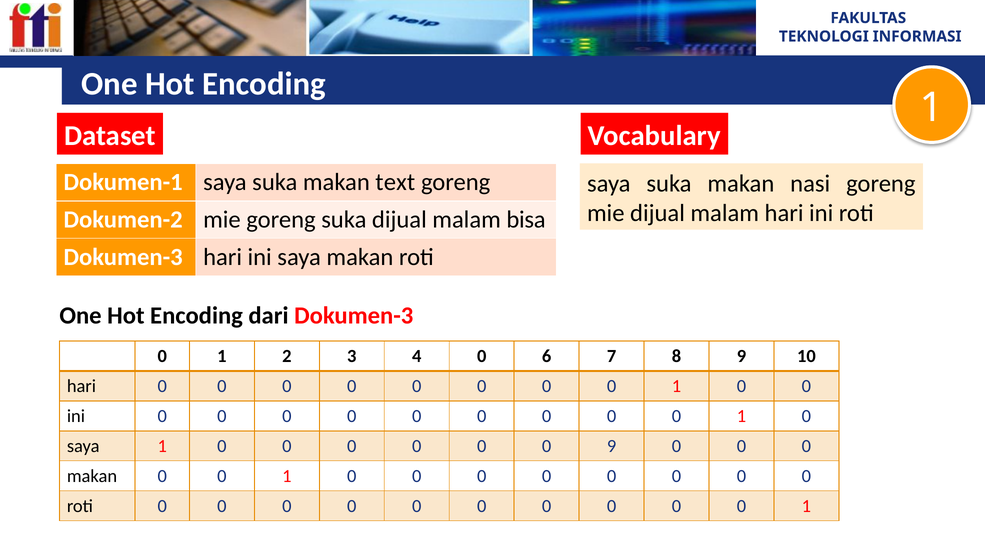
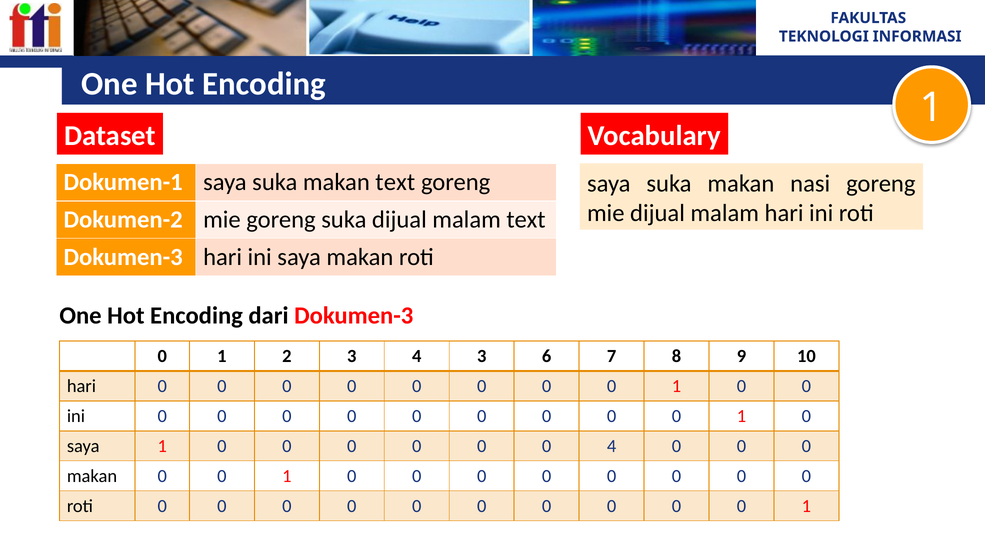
malam bisa: bisa -> text
4 0: 0 -> 3
0 9: 9 -> 4
